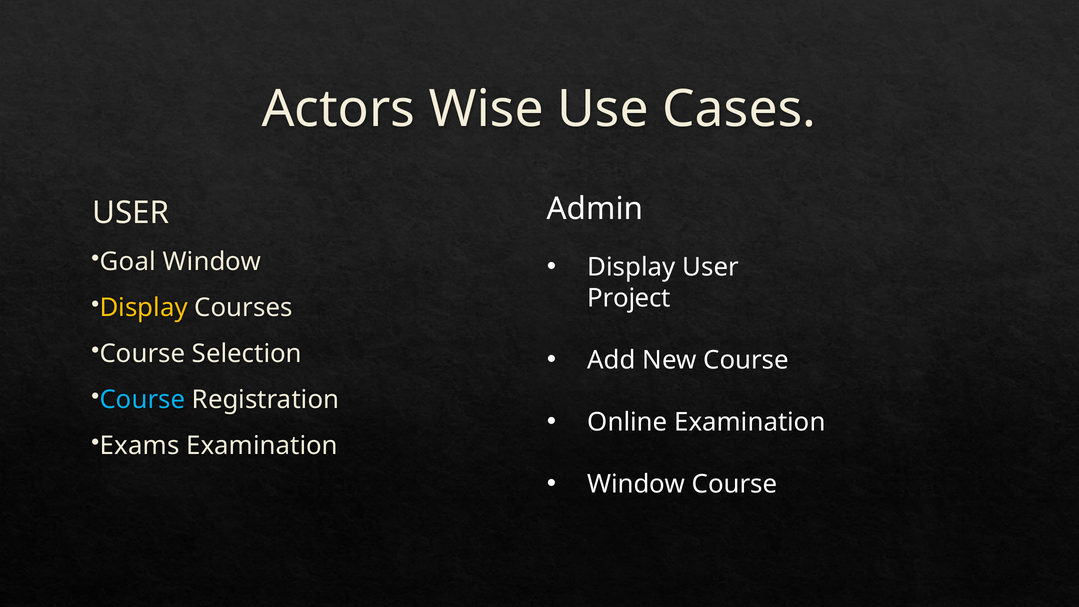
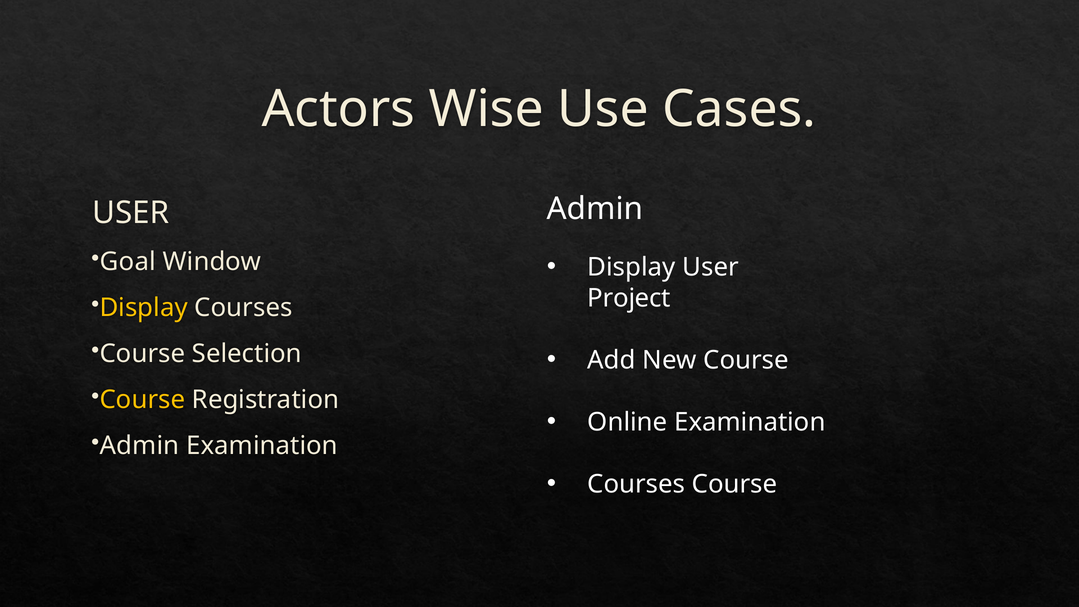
Course at (142, 400) colour: light blue -> yellow
Exams at (140, 446): Exams -> Admin
Window at (636, 484): Window -> Courses
